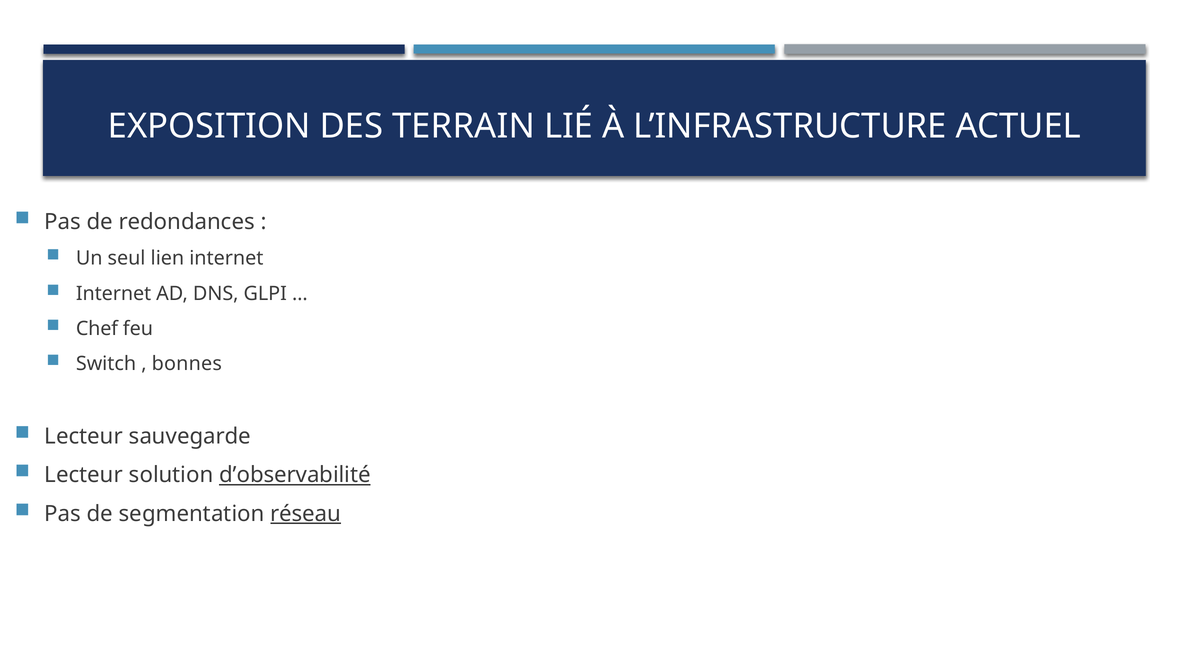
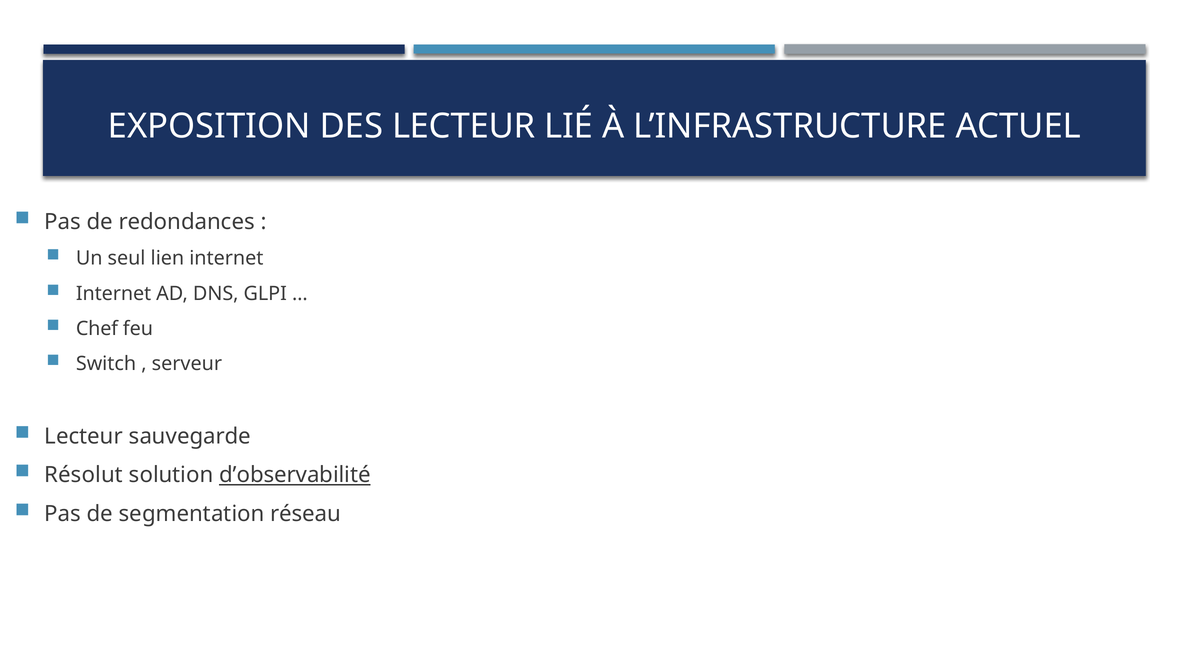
DES TERRAIN: TERRAIN -> LECTEUR
bonnes: bonnes -> serveur
Lecteur at (84, 475): Lecteur -> Résolut
réseau underline: present -> none
